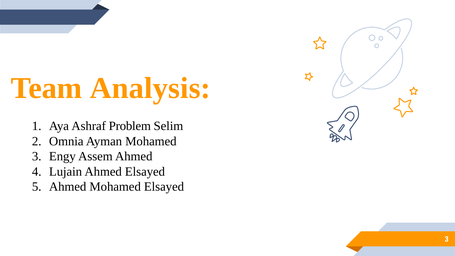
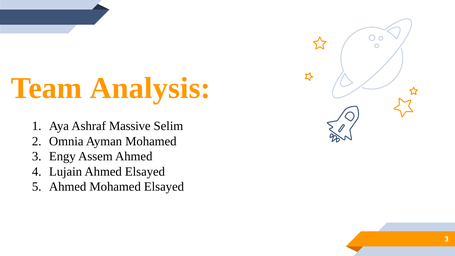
Problem: Problem -> Massive
